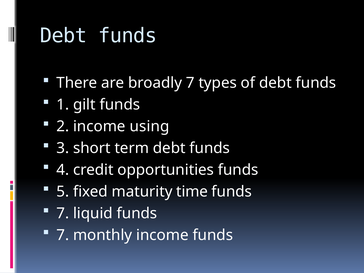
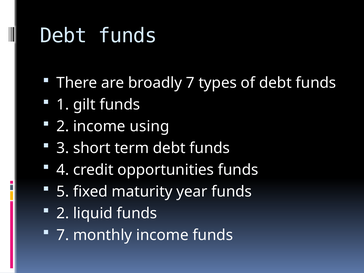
time: time -> year
7 at (63, 213): 7 -> 2
